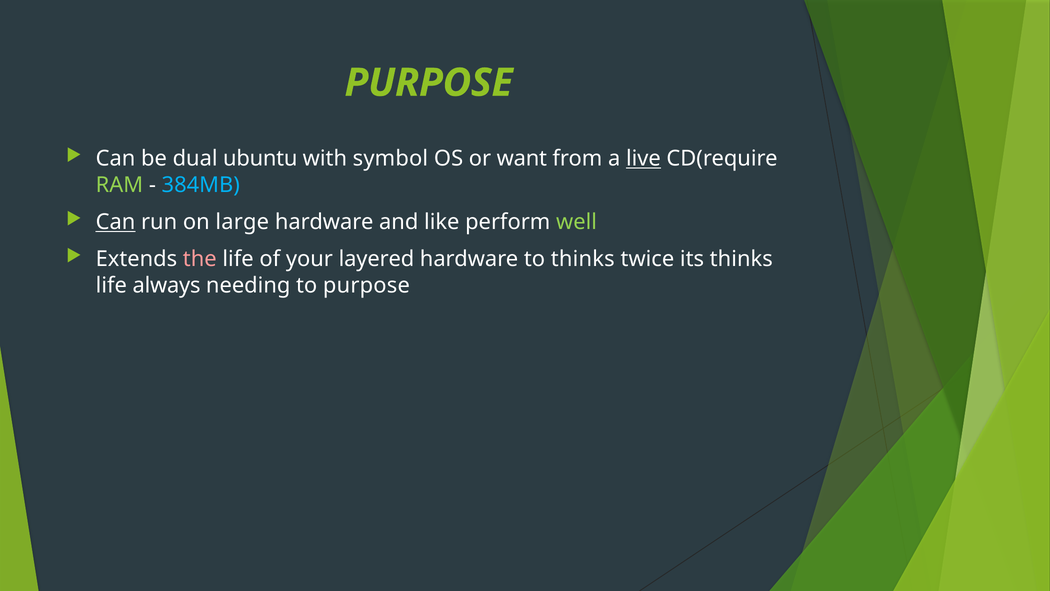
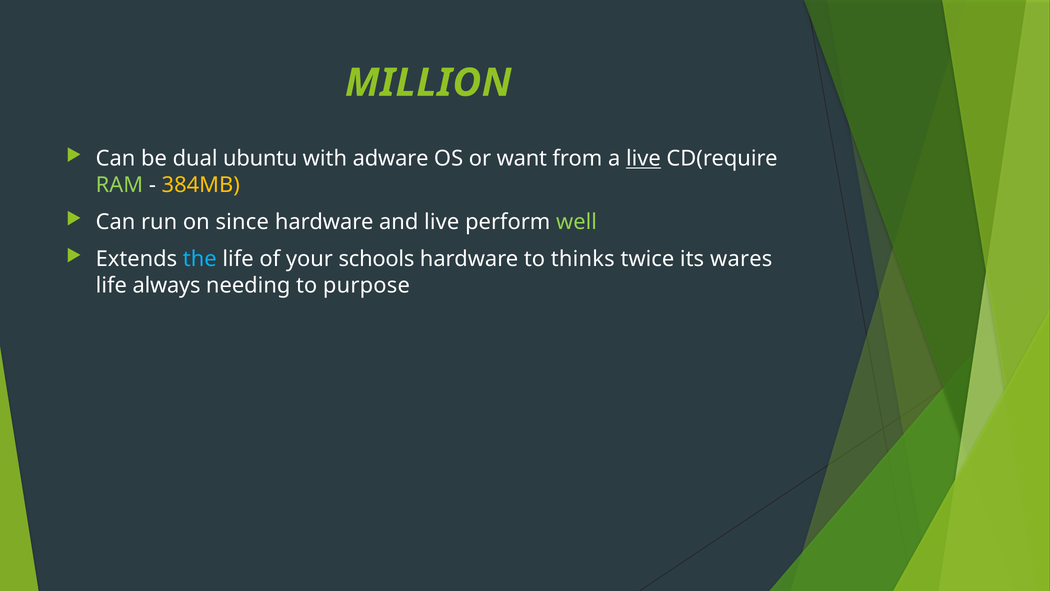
PURPOSE at (429, 83): PURPOSE -> MILLION
symbol: symbol -> adware
384MB colour: light blue -> yellow
Can at (116, 222) underline: present -> none
large: large -> since
and like: like -> live
the colour: pink -> light blue
layered: layered -> schools
its thinks: thinks -> wares
